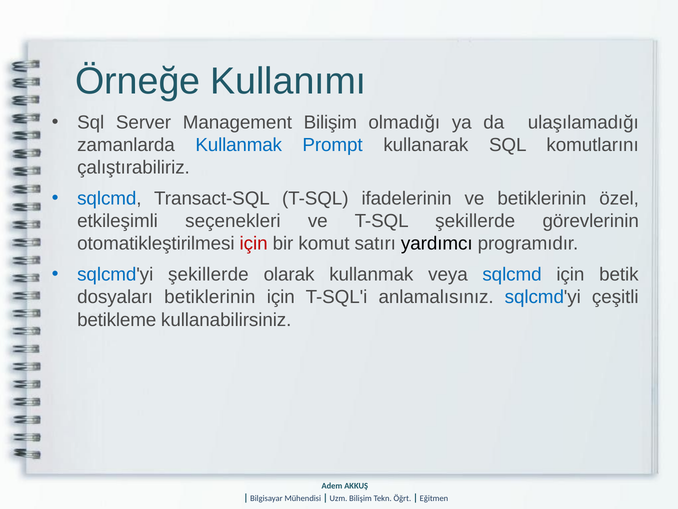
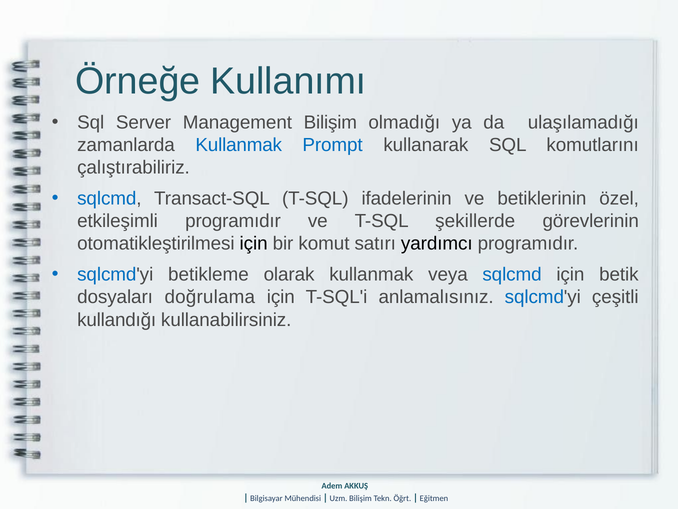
etkileşimli seçenekleri: seçenekleri -> programıdır
için at (254, 243) colour: red -> black
sqlcmd'yi şekillerde: şekillerde -> betikleme
dosyaları betiklerinin: betiklerinin -> doğrulama
betikleme: betikleme -> kullandığı
